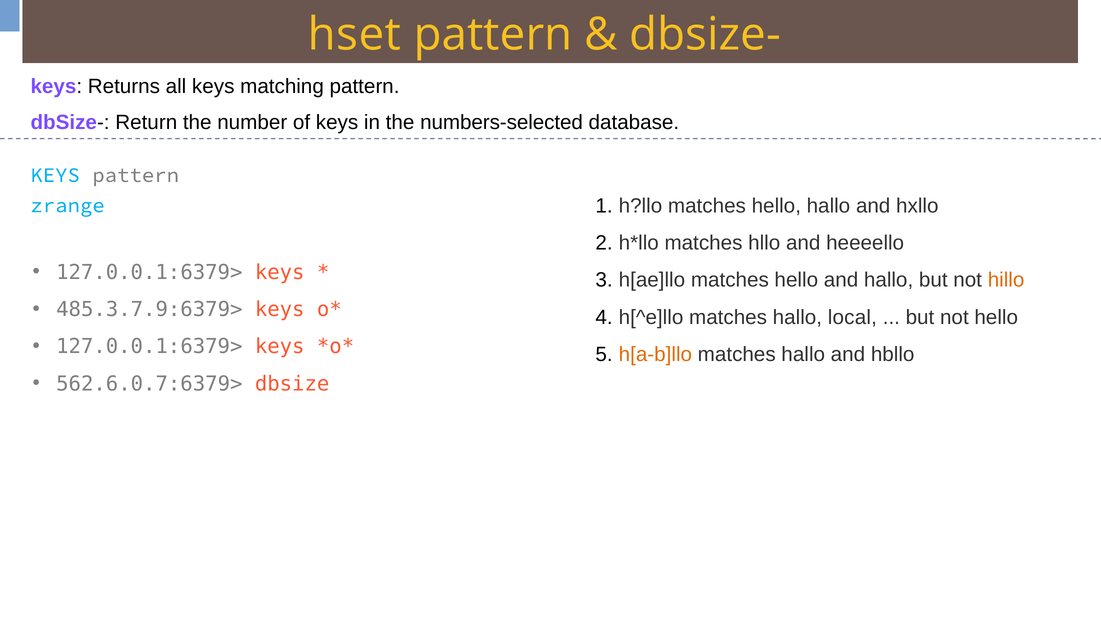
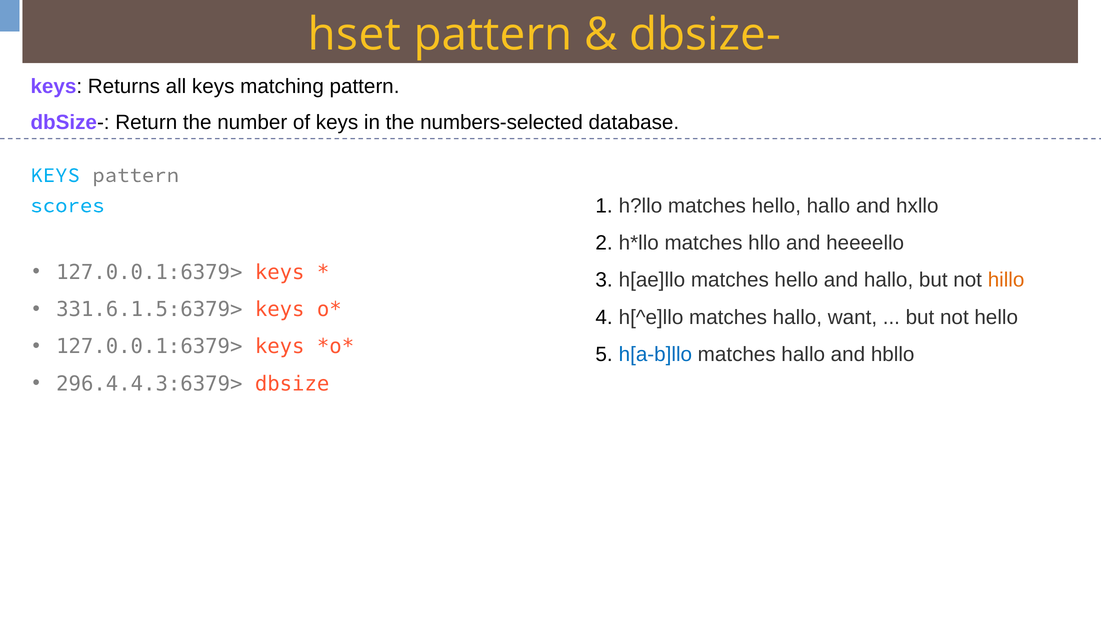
zrange: zrange -> scores
485.3.7.9:6379>: 485.3.7.9:6379> -> 331.6.1.5:6379>
local: local -> want
h[a-b]llo colour: orange -> blue
562.6.0.7:6379>: 562.6.0.7:6379> -> 296.4.4.3:6379>
